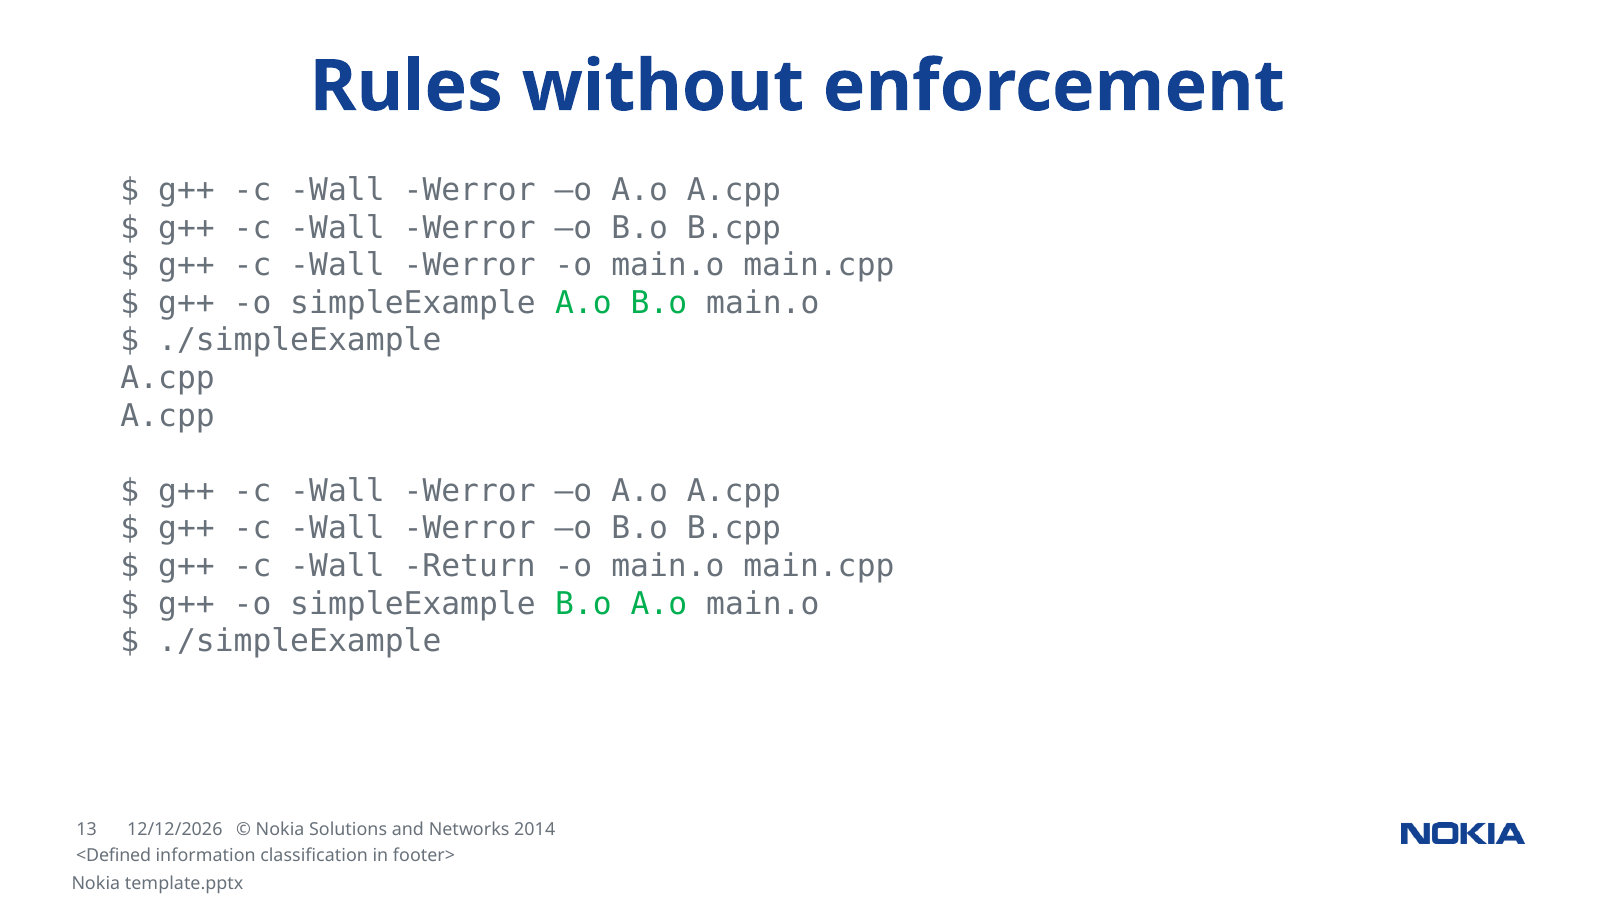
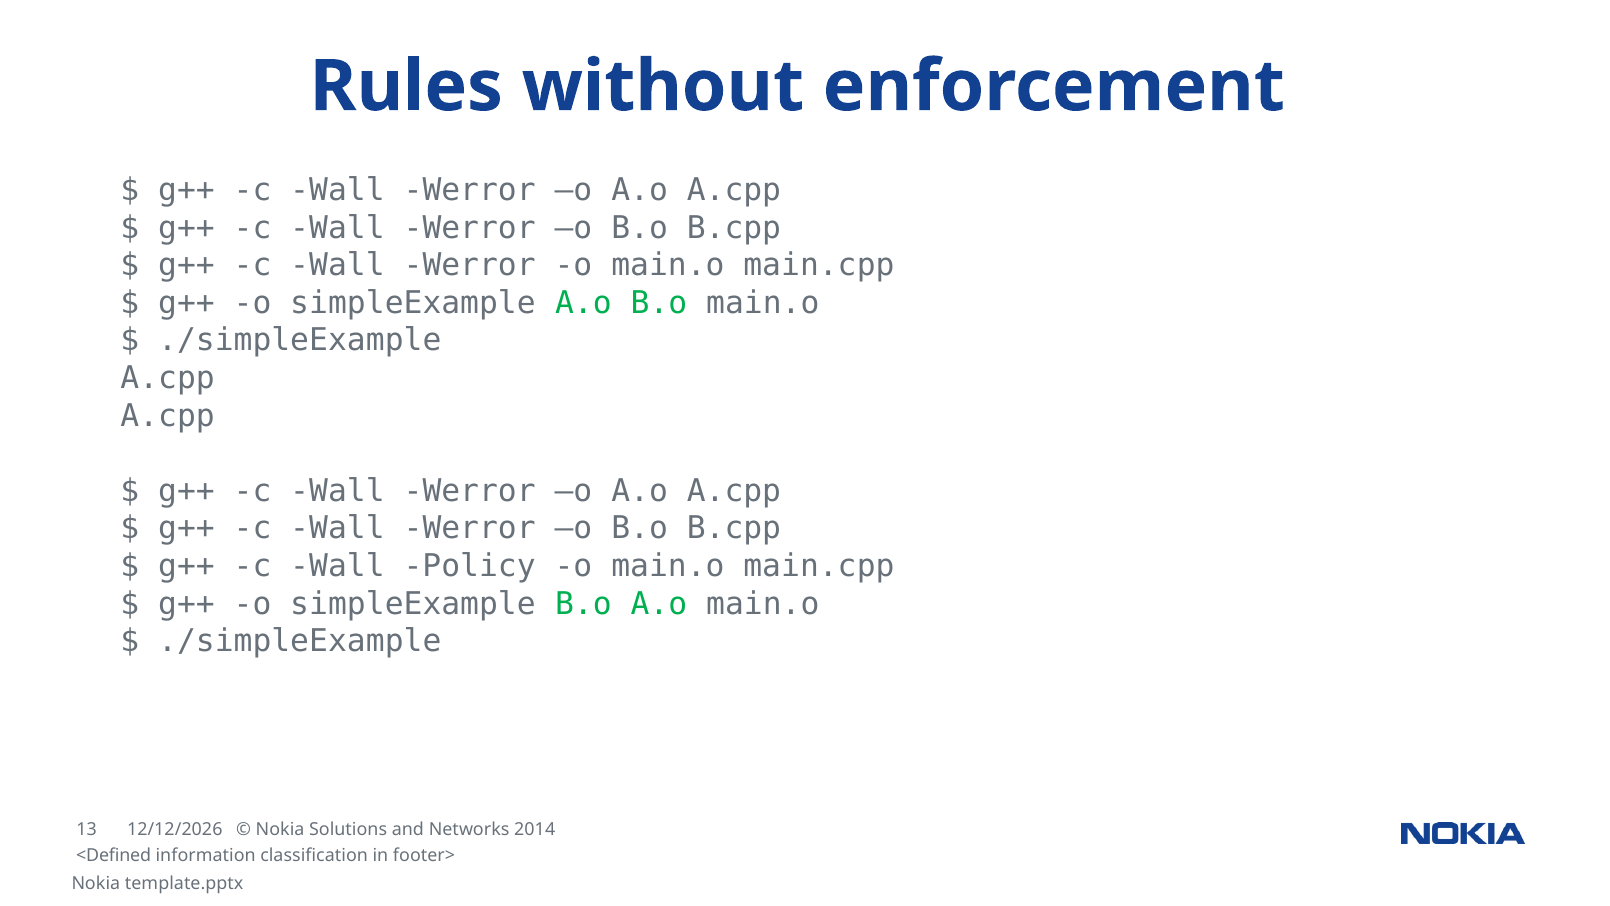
Return: Return -> Policy
